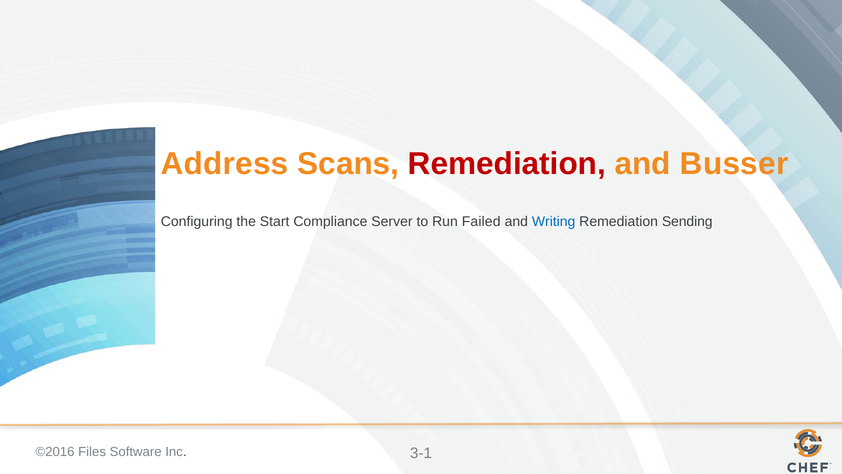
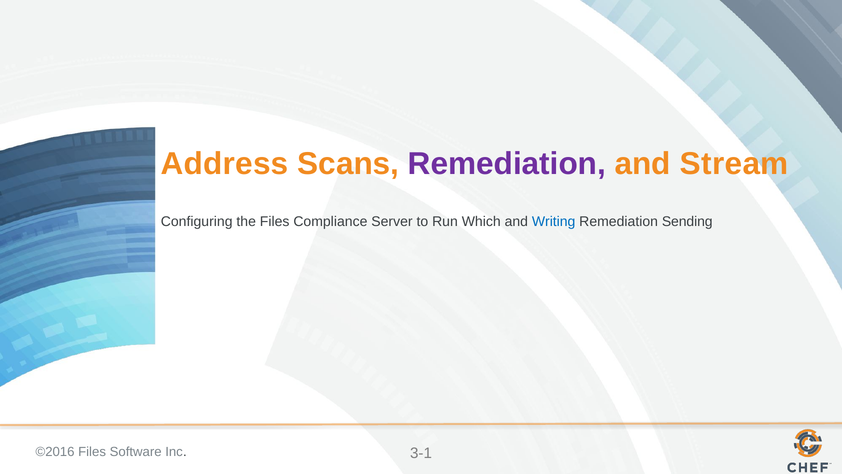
Remediation at (507, 164) colour: red -> purple
Busser: Busser -> Stream
the Start: Start -> Files
Failed: Failed -> Which
